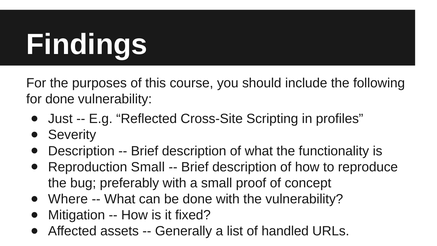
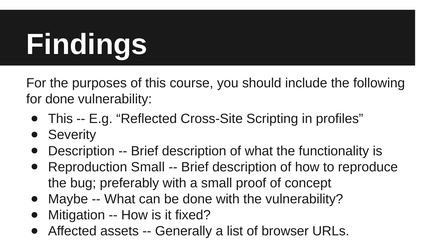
Just at (60, 119): Just -> This
Where: Where -> Maybe
handled: handled -> browser
